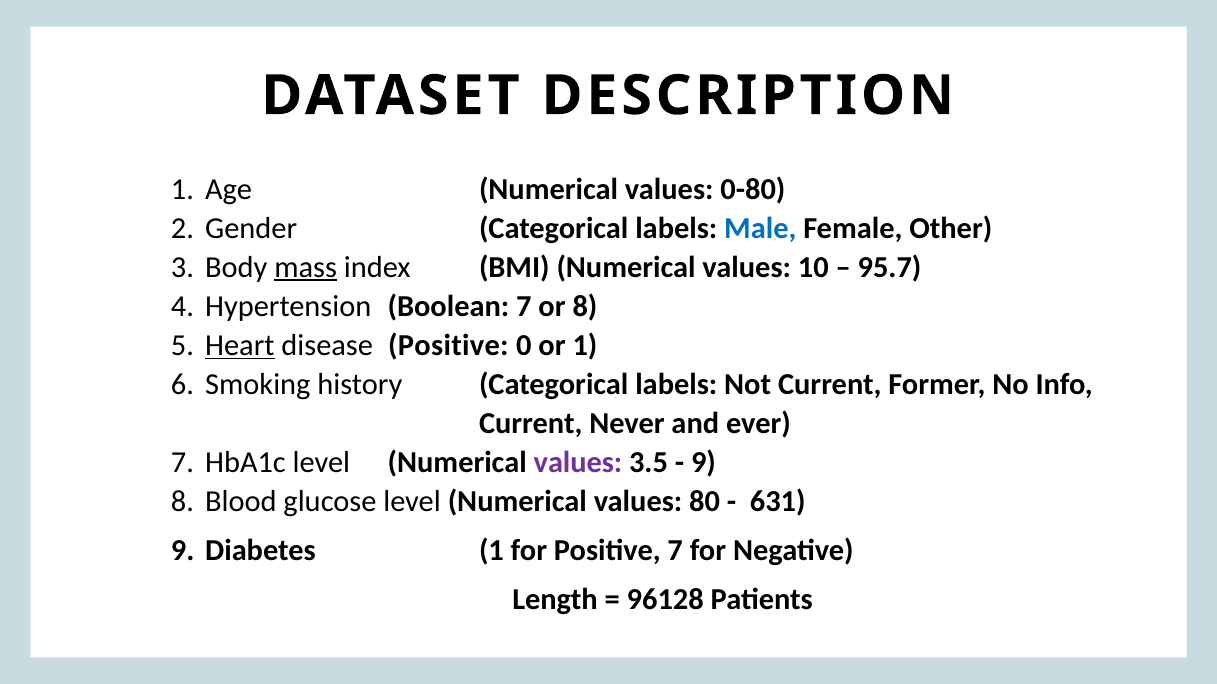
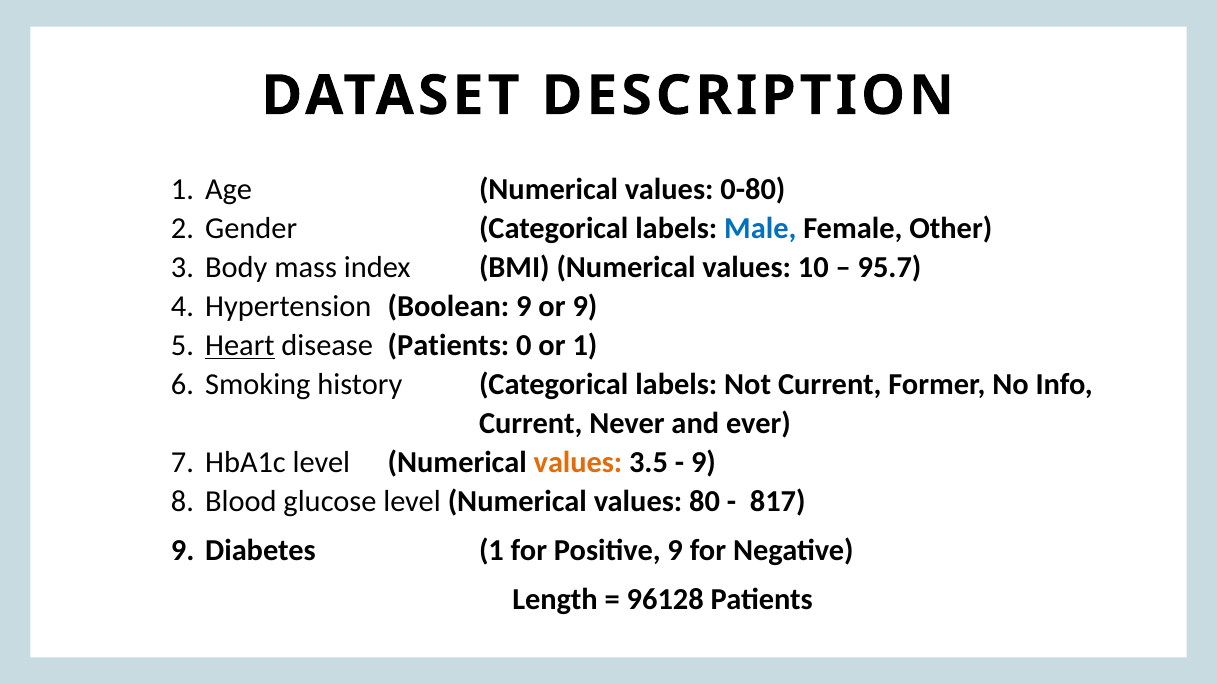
mass underline: present -> none
Boolean 7: 7 -> 9
or 8: 8 -> 9
disease Positive: Positive -> Patients
values at (578, 463) colour: purple -> orange
631: 631 -> 817
Positive 7: 7 -> 9
